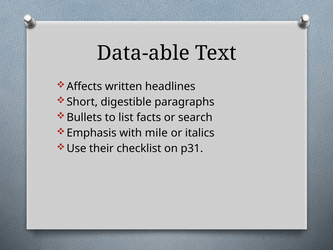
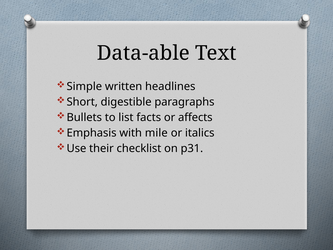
Affects: Affects -> Simple
search: search -> affects
